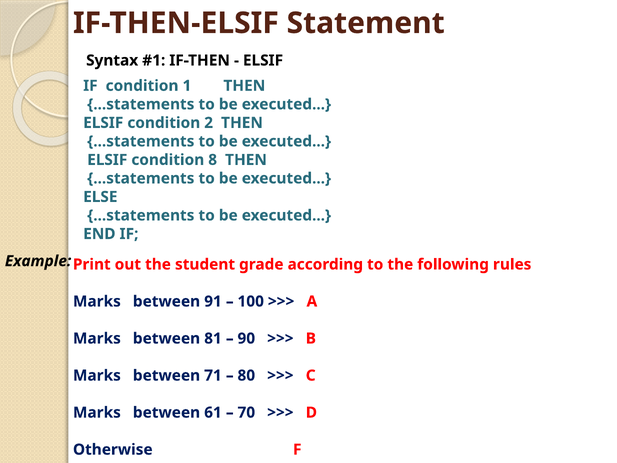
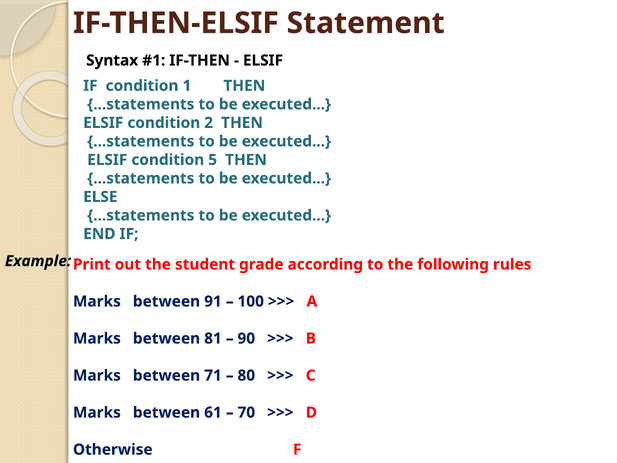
8: 8 -> 5
